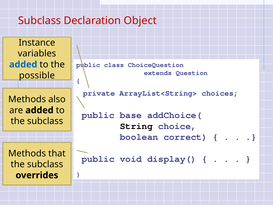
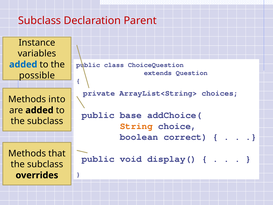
Object: Object -> Parent
also: also -> into
String colour: black -> orange
